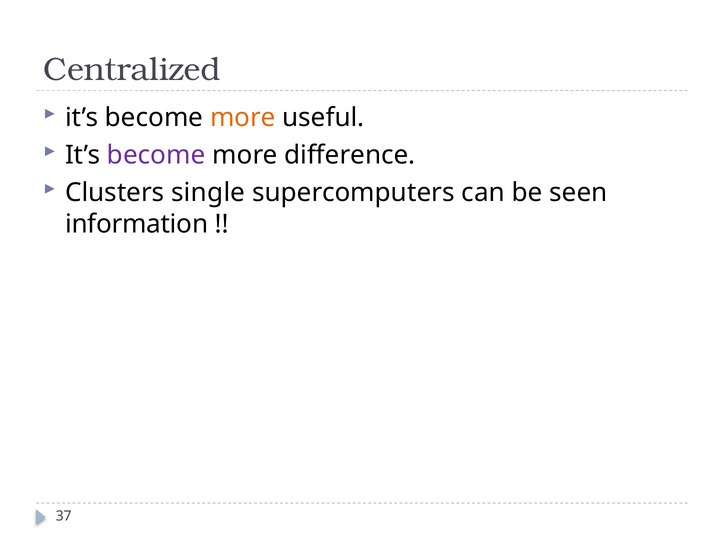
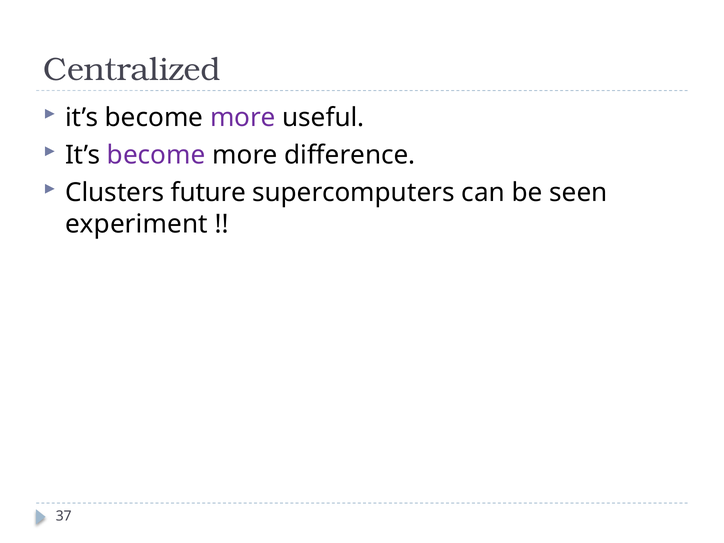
more at (243, 118) colour: orange -> purple
single: single -> future
information: information -> experiment
